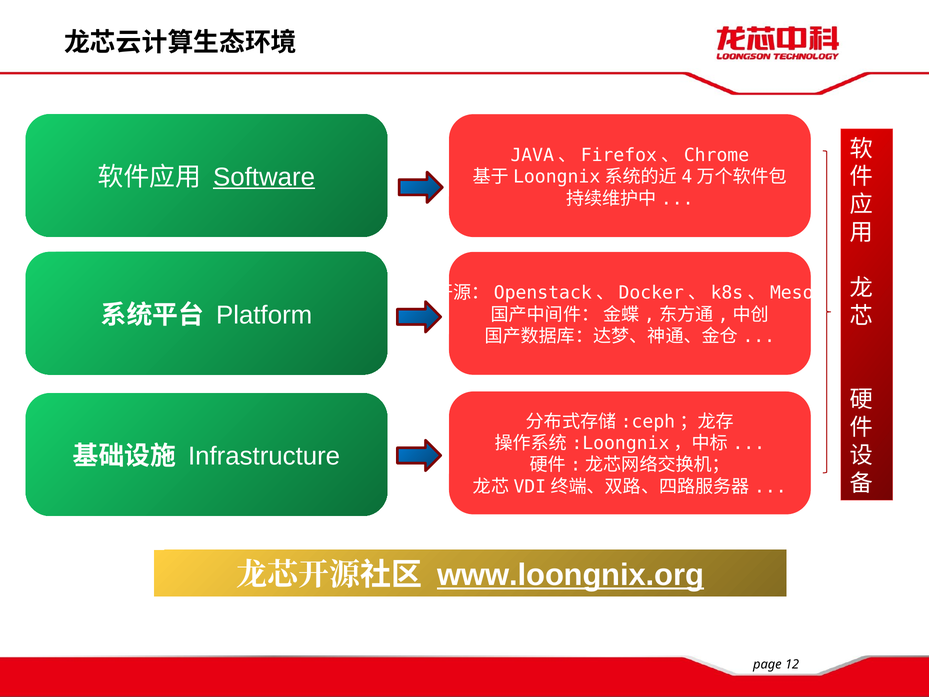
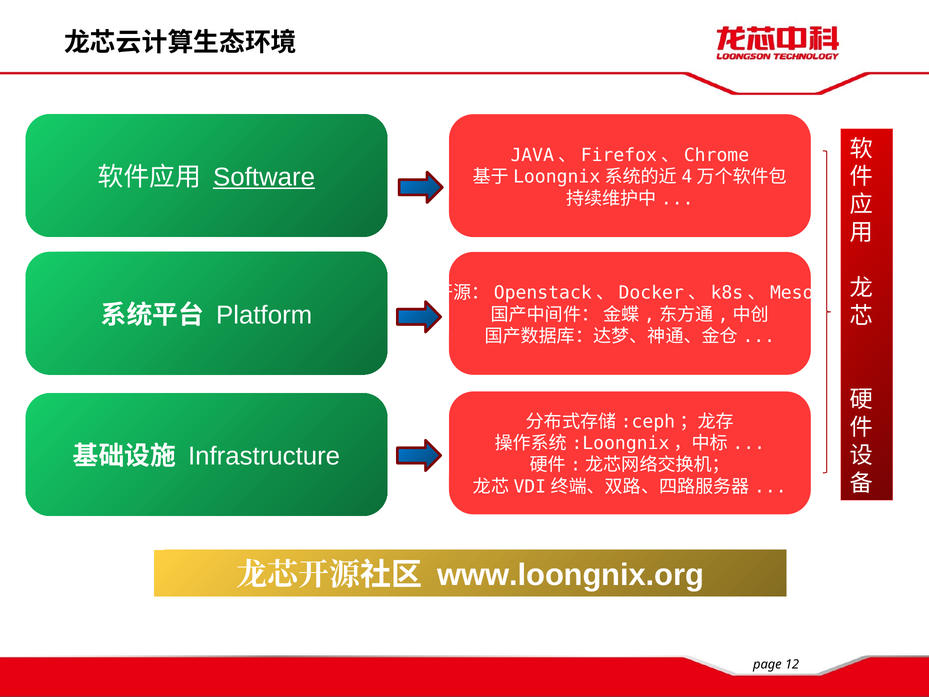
www.loongnix.org underline: present -> none
